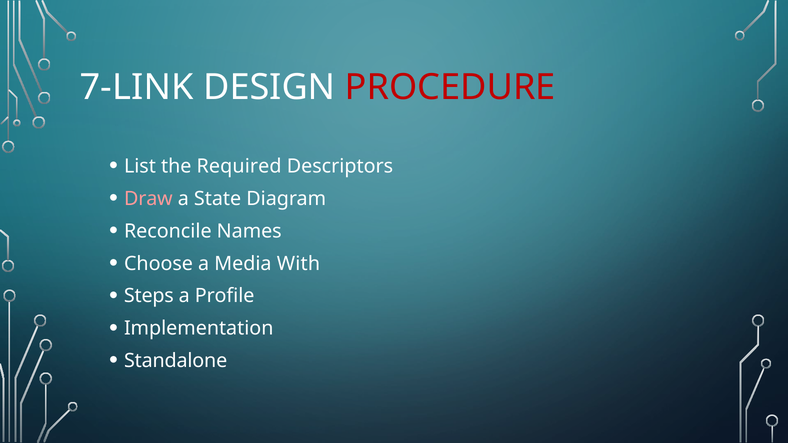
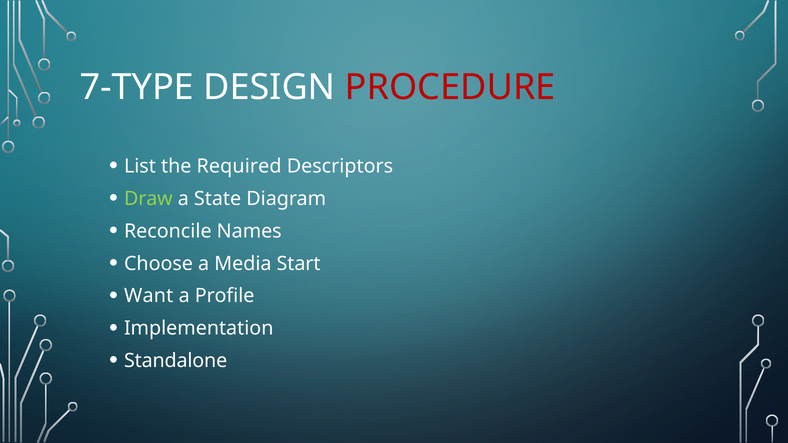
7-LINK: 7-LINK -> 7-TYPE
Draw colour: pink -> light green
With: With -> Start
Steps: Steps -> Want
